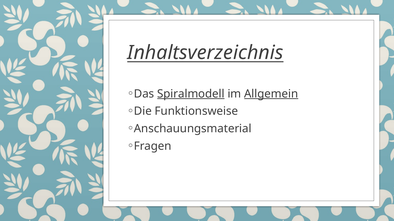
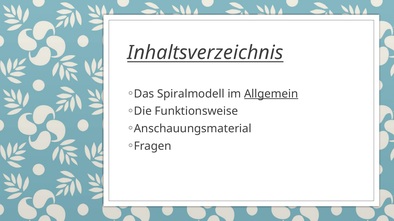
Spiralmodell underline: present -> none
